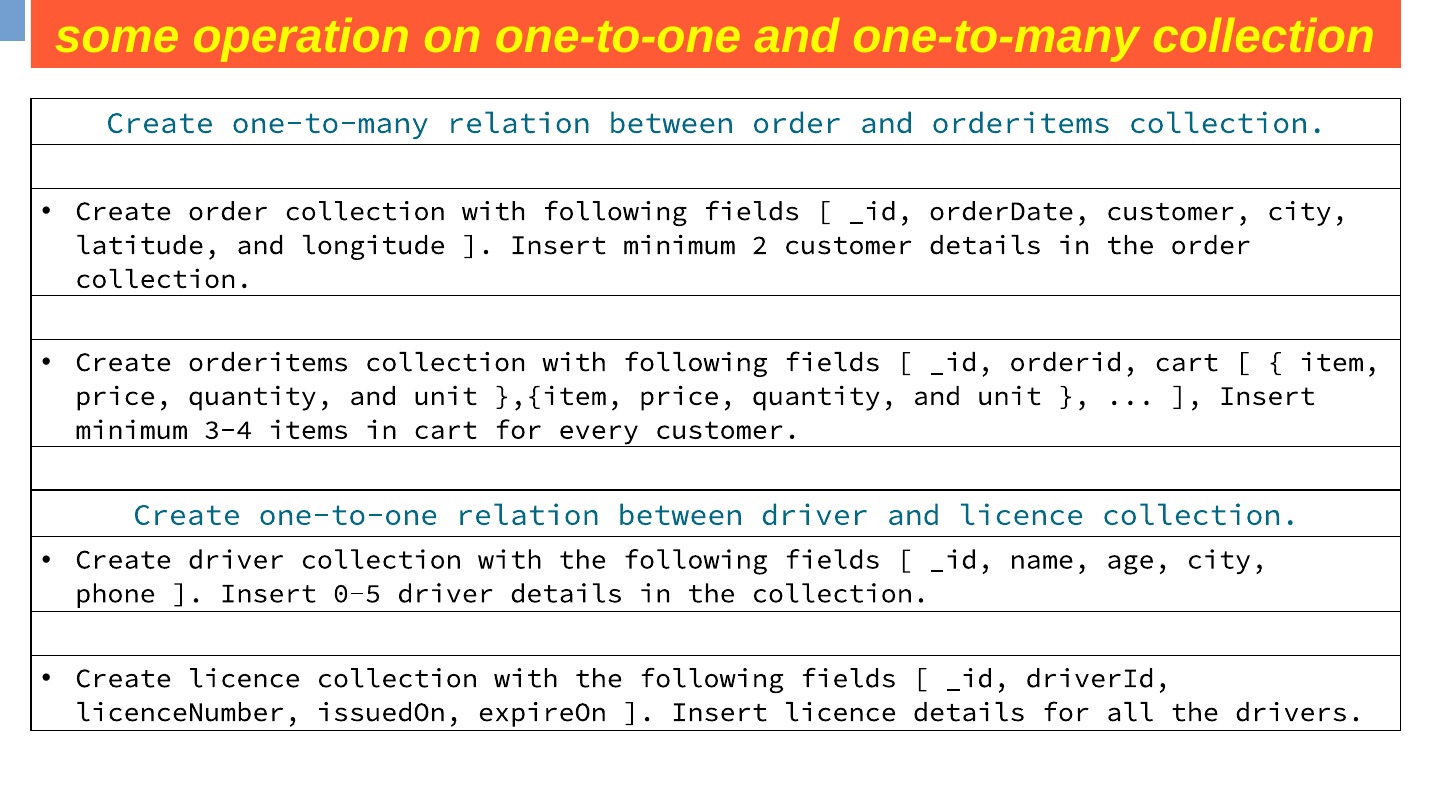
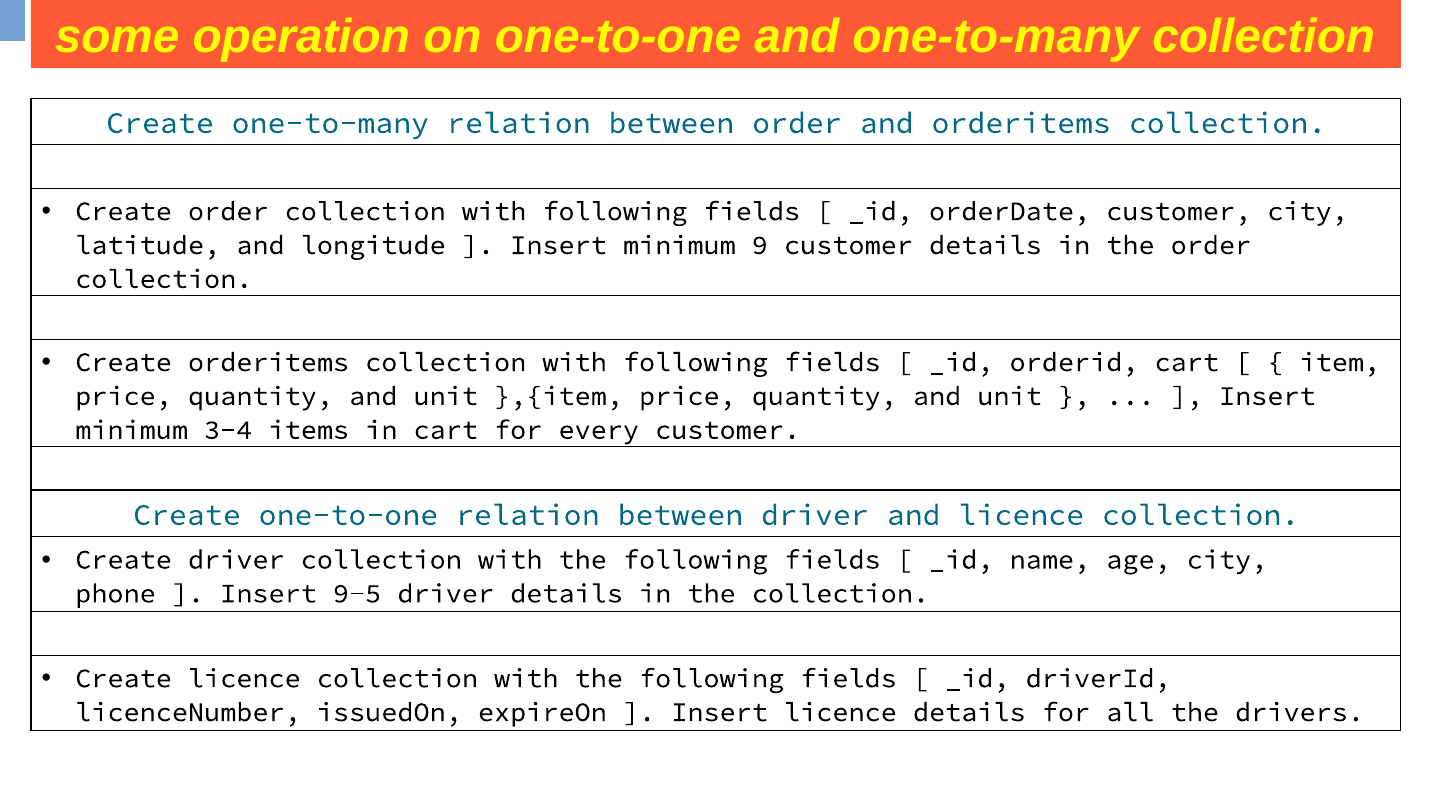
2: 2 -> 9
0-5: 0-5 -> 9-5
